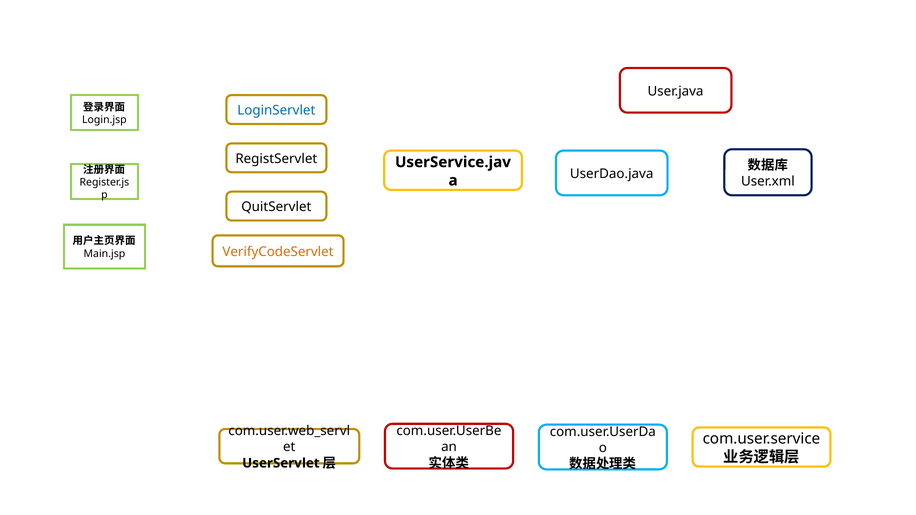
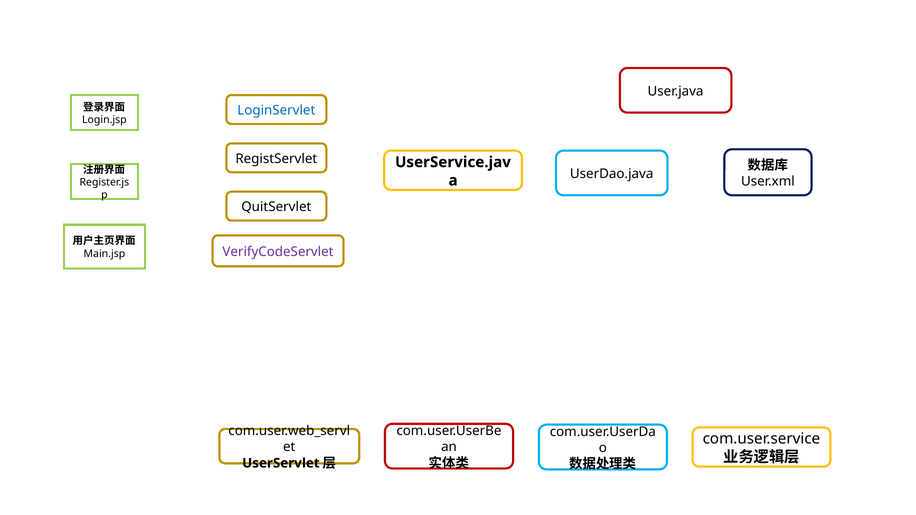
VerifyCodeServlet colour: orange -> purple
